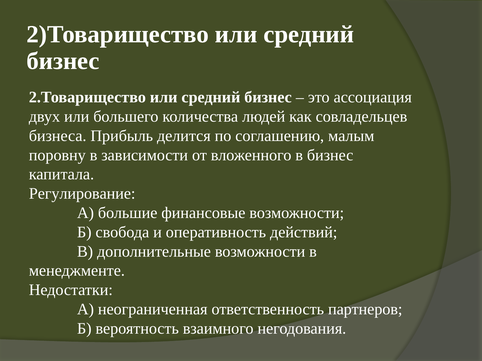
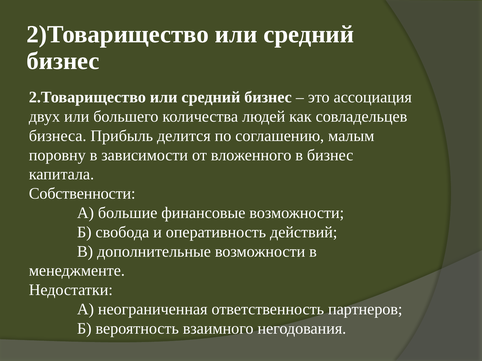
Регулирование: Регулирование -> Собственности
